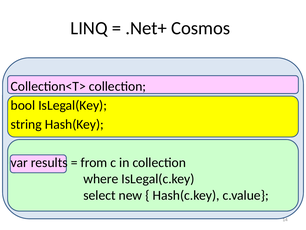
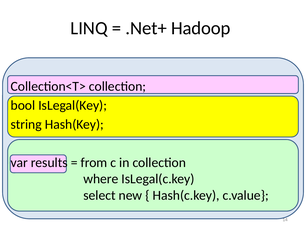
Cosmos: Cosmos -> Hadoop
